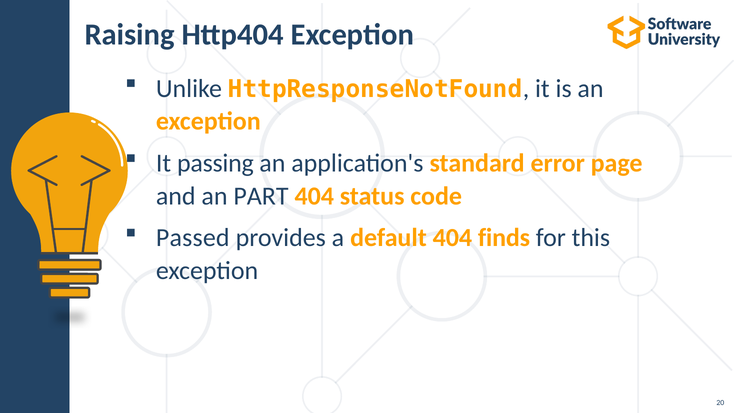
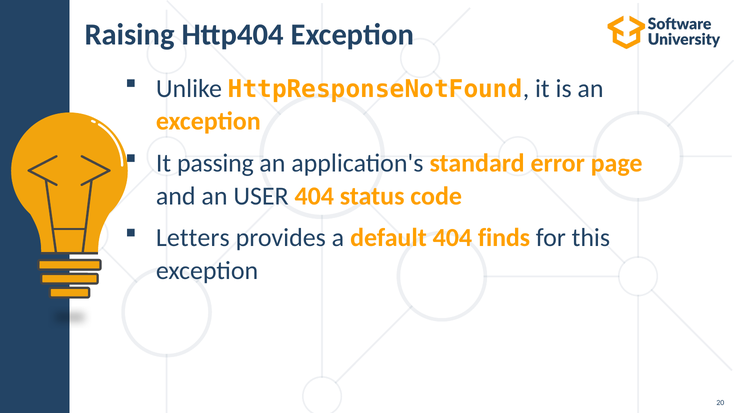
PART: PART -> USER
Passed: Passed -> Letters
